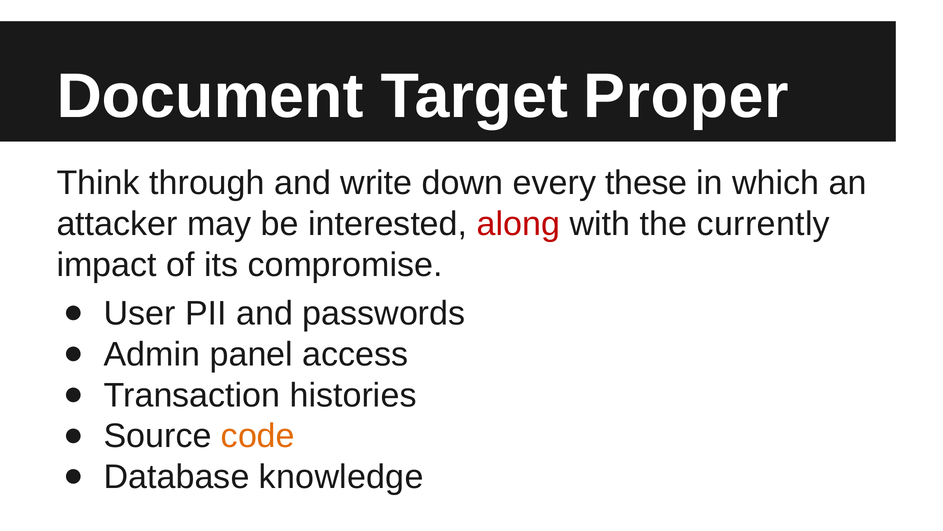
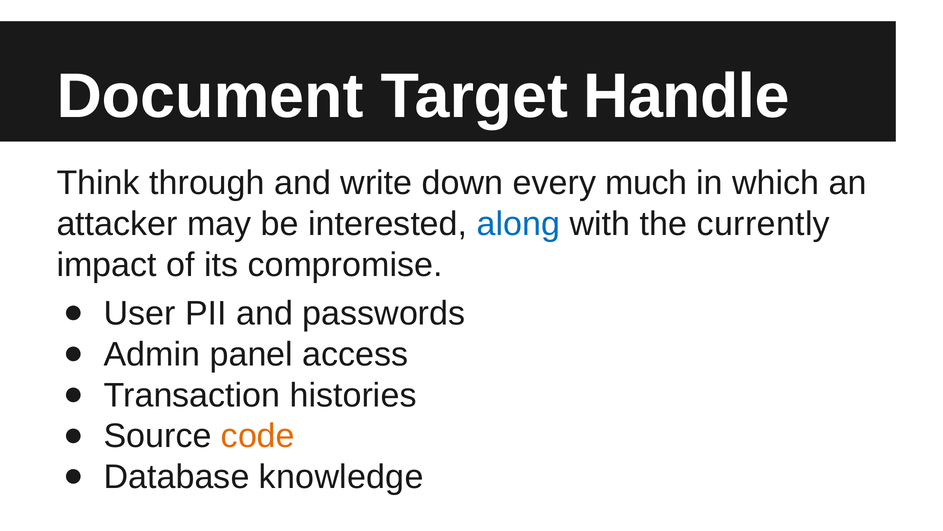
Proper: Proper -> Handle
these: these -> much
along colour: red -> blue
